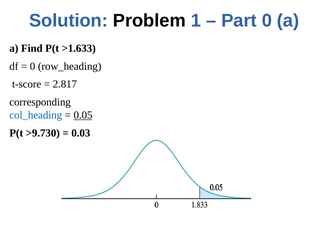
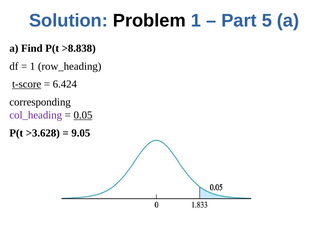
Part 0: 0 -> 5
>1.633: >1.633 -> >8.838
0 at (33, 66): 0 -> 1
t-score underline: none -> present
2.817: 2.817 -> 6.424
col_heading colour: blue -> purple
>9.730: >9.730 -> >3.628
0.03: 0.03 -> 9.05
